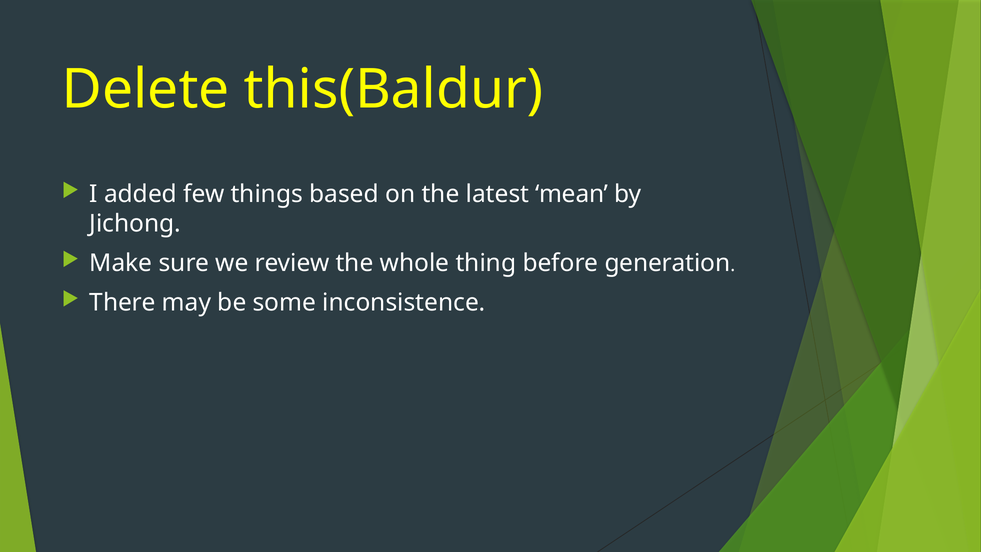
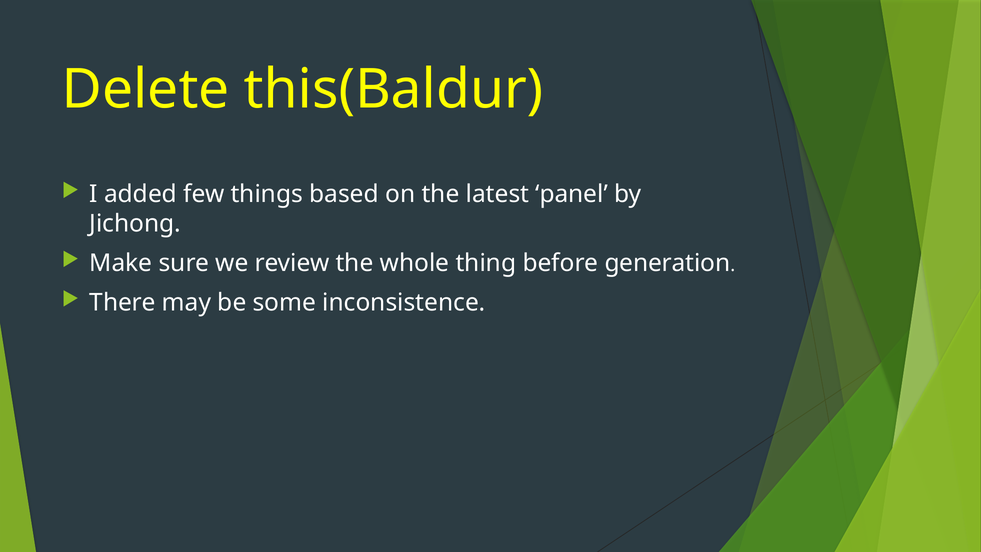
mean: mean -> panel
